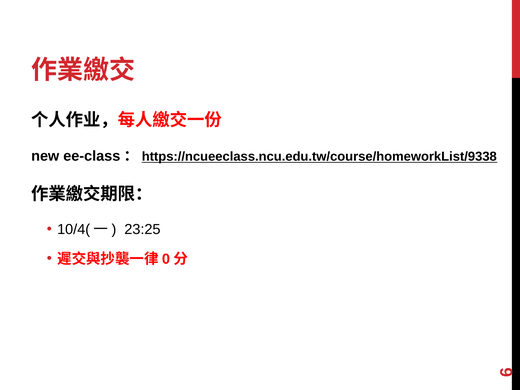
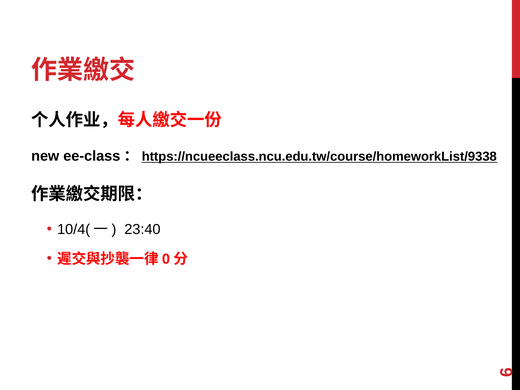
23:25: 23:25 -> 23:40
